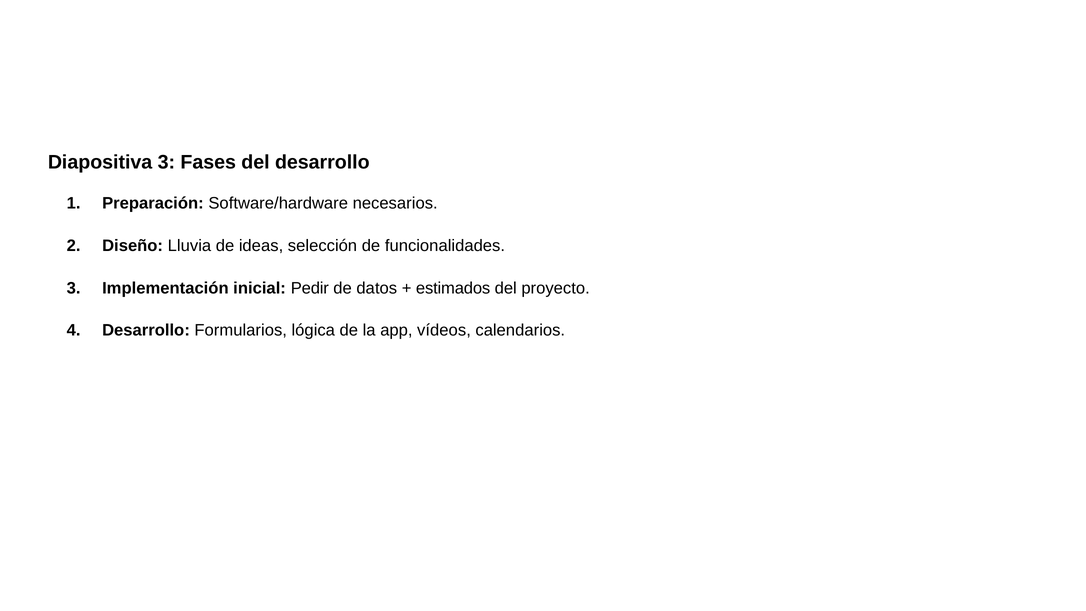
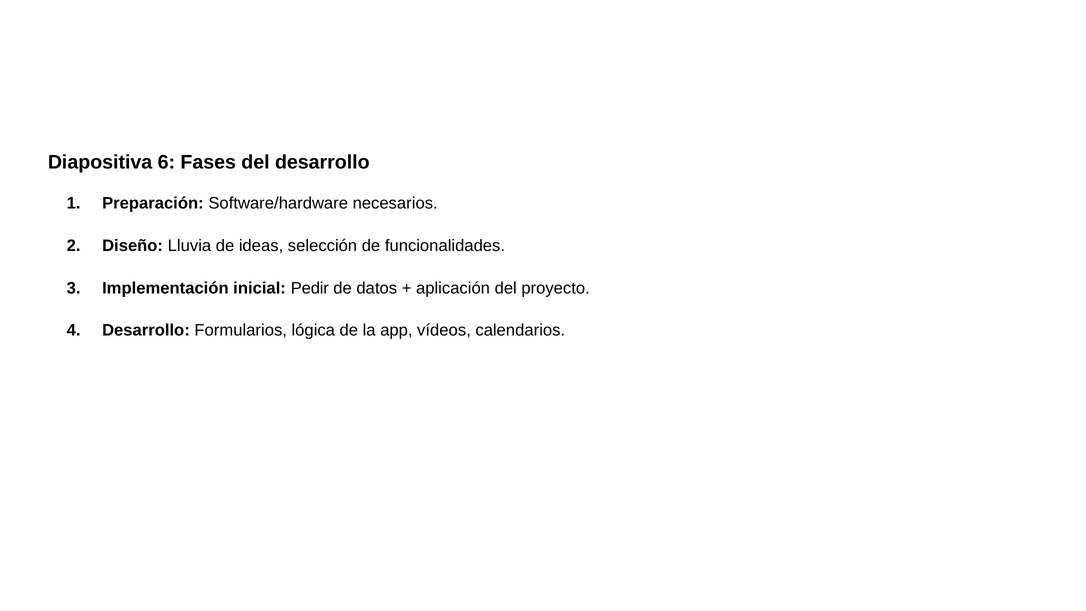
Diapositiva 3: 3 -> 6
estimados: estimados -> aplicación
